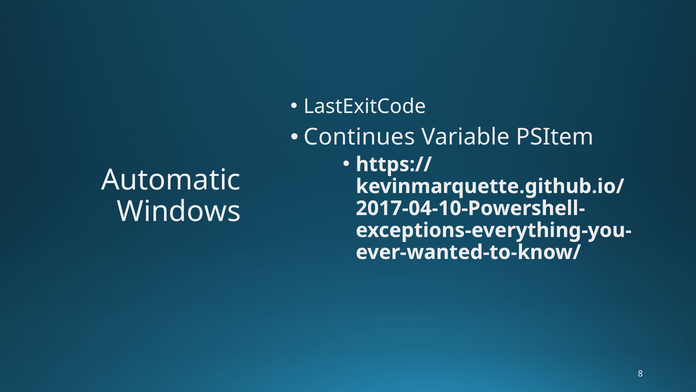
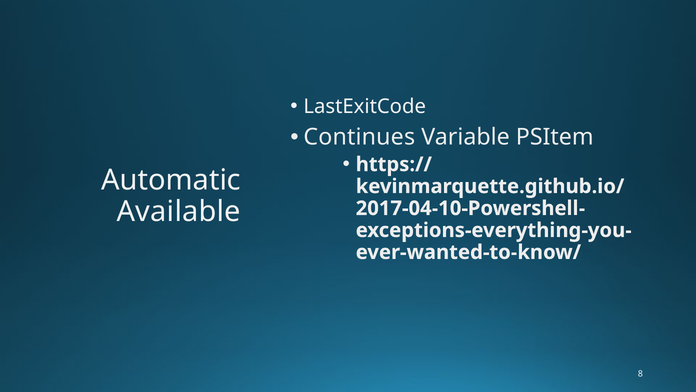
Windows: Windows -> Available
